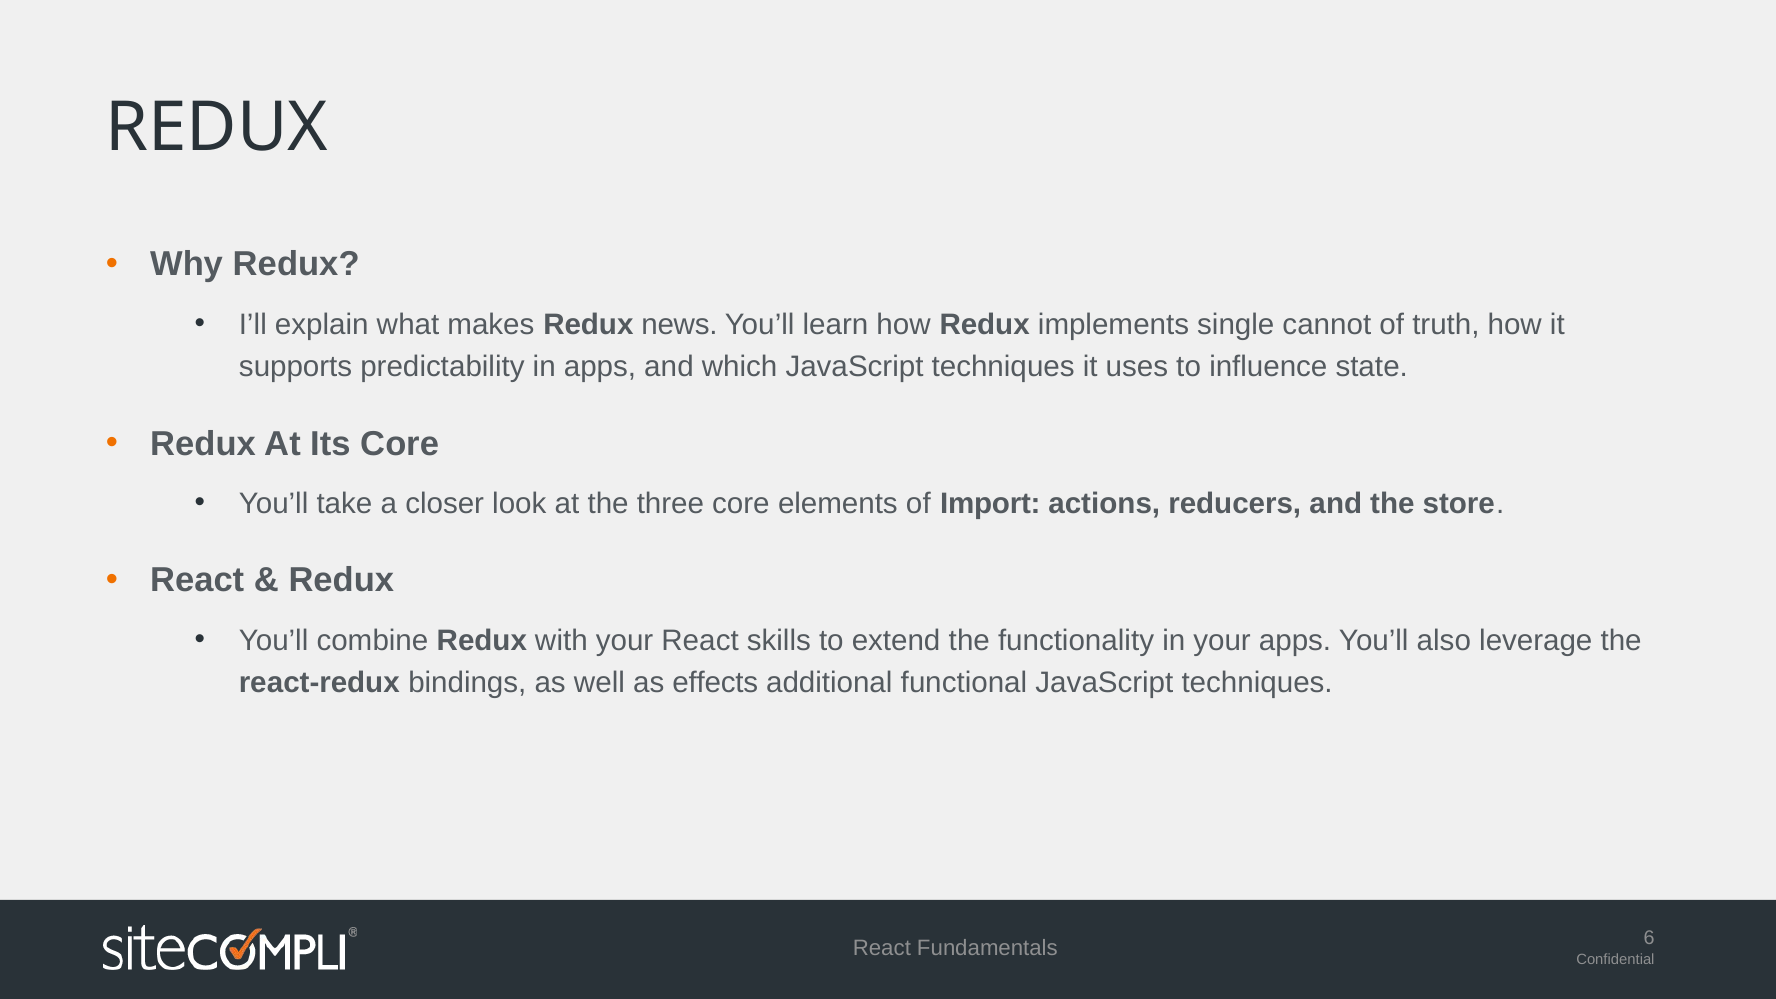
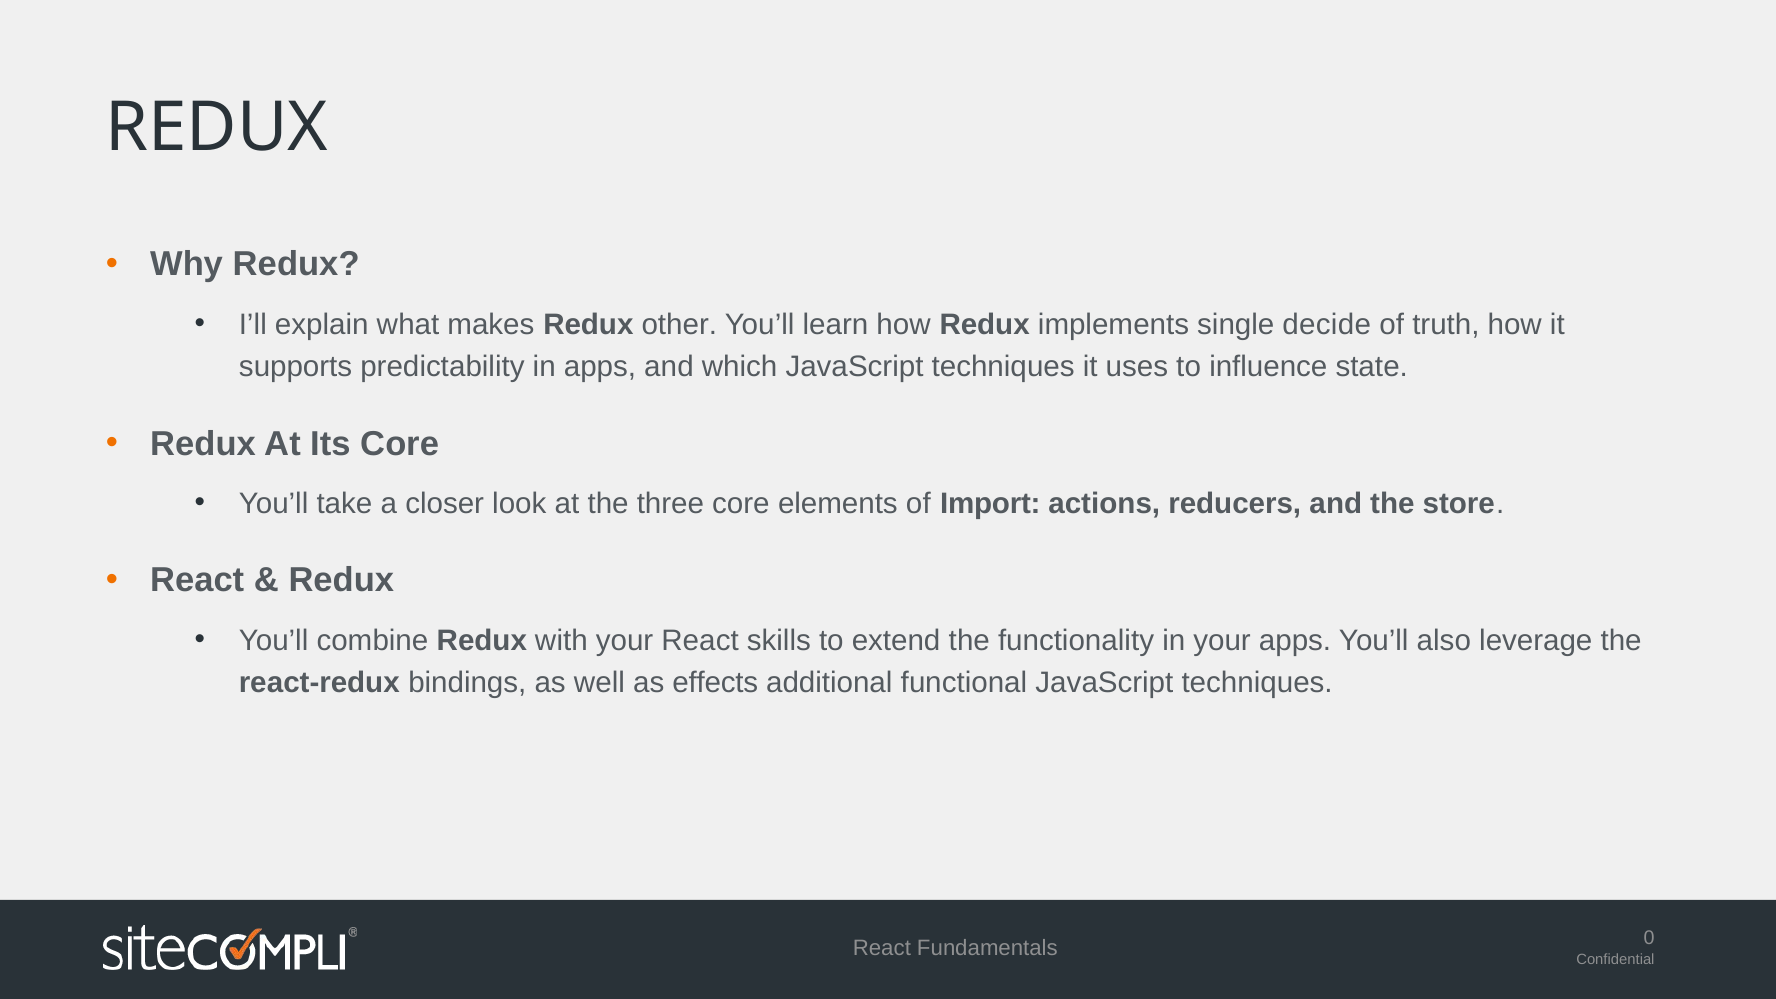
news: news -> other
cannot: cannot -> decide
6: 6 -> 0
